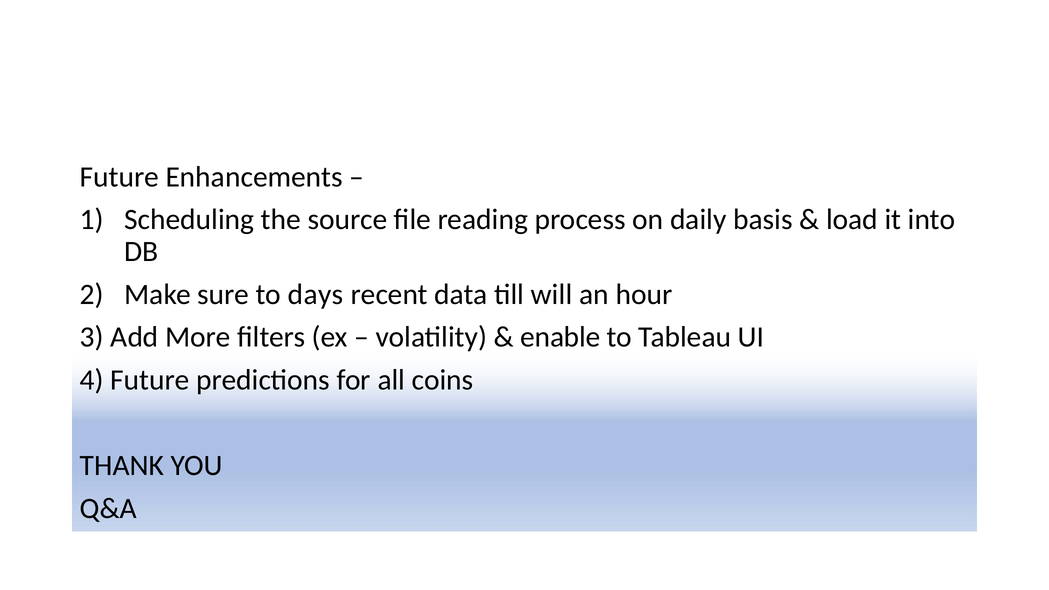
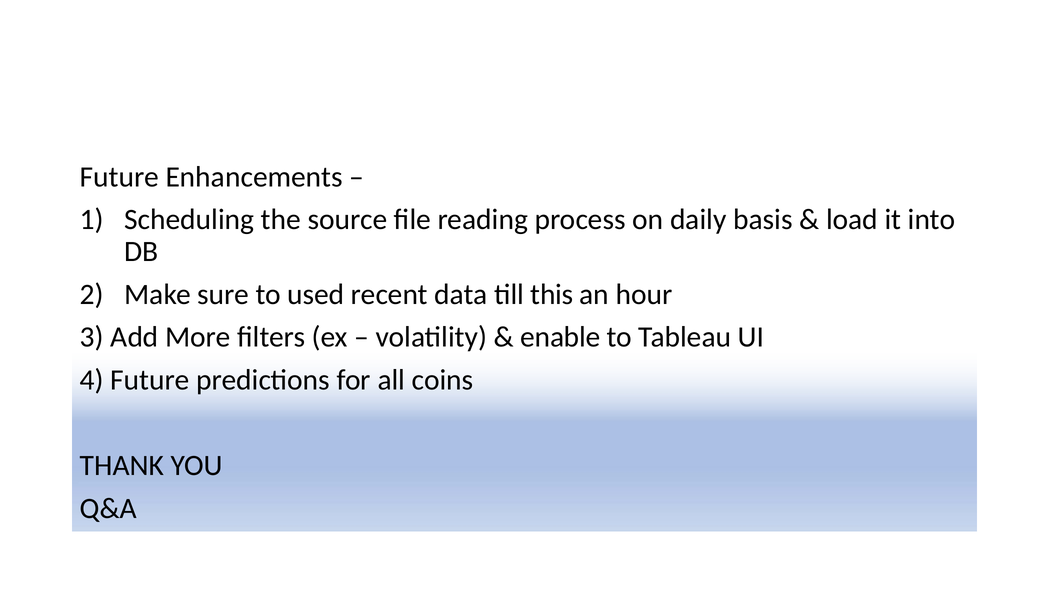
days: days -> used
will: will -> this
